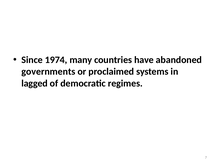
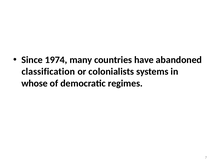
governments: governments -> classification
proclaimed: proclaimed -> colonialists
lagged: lagged -> whose
